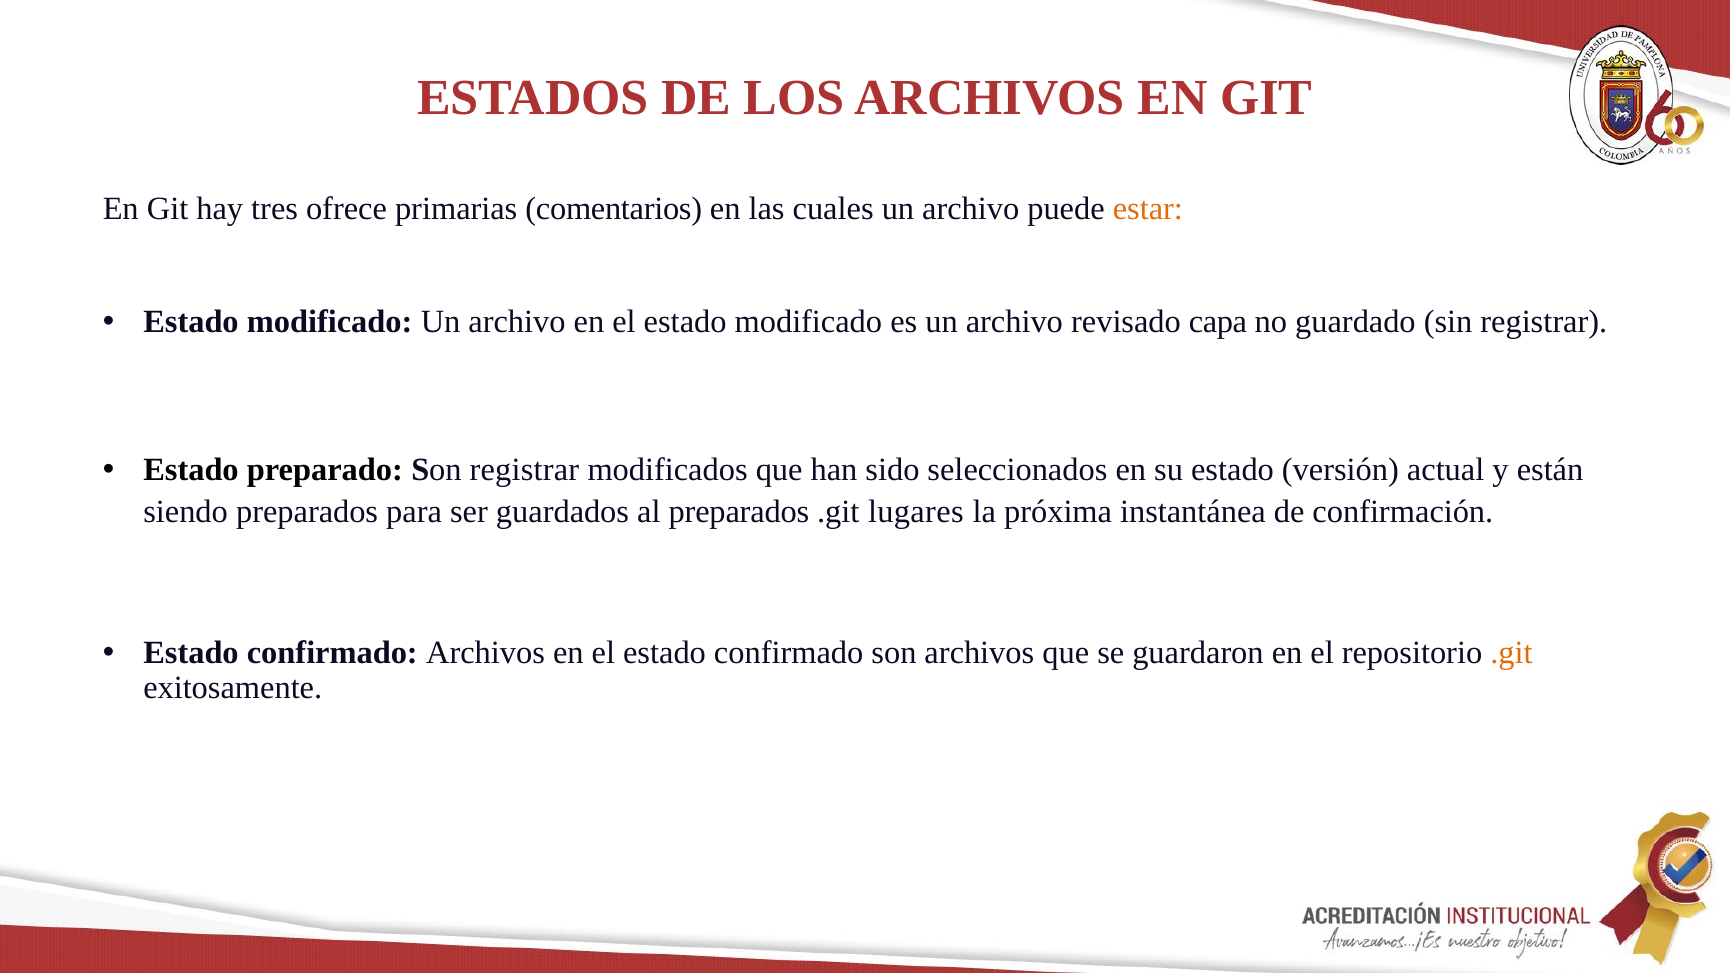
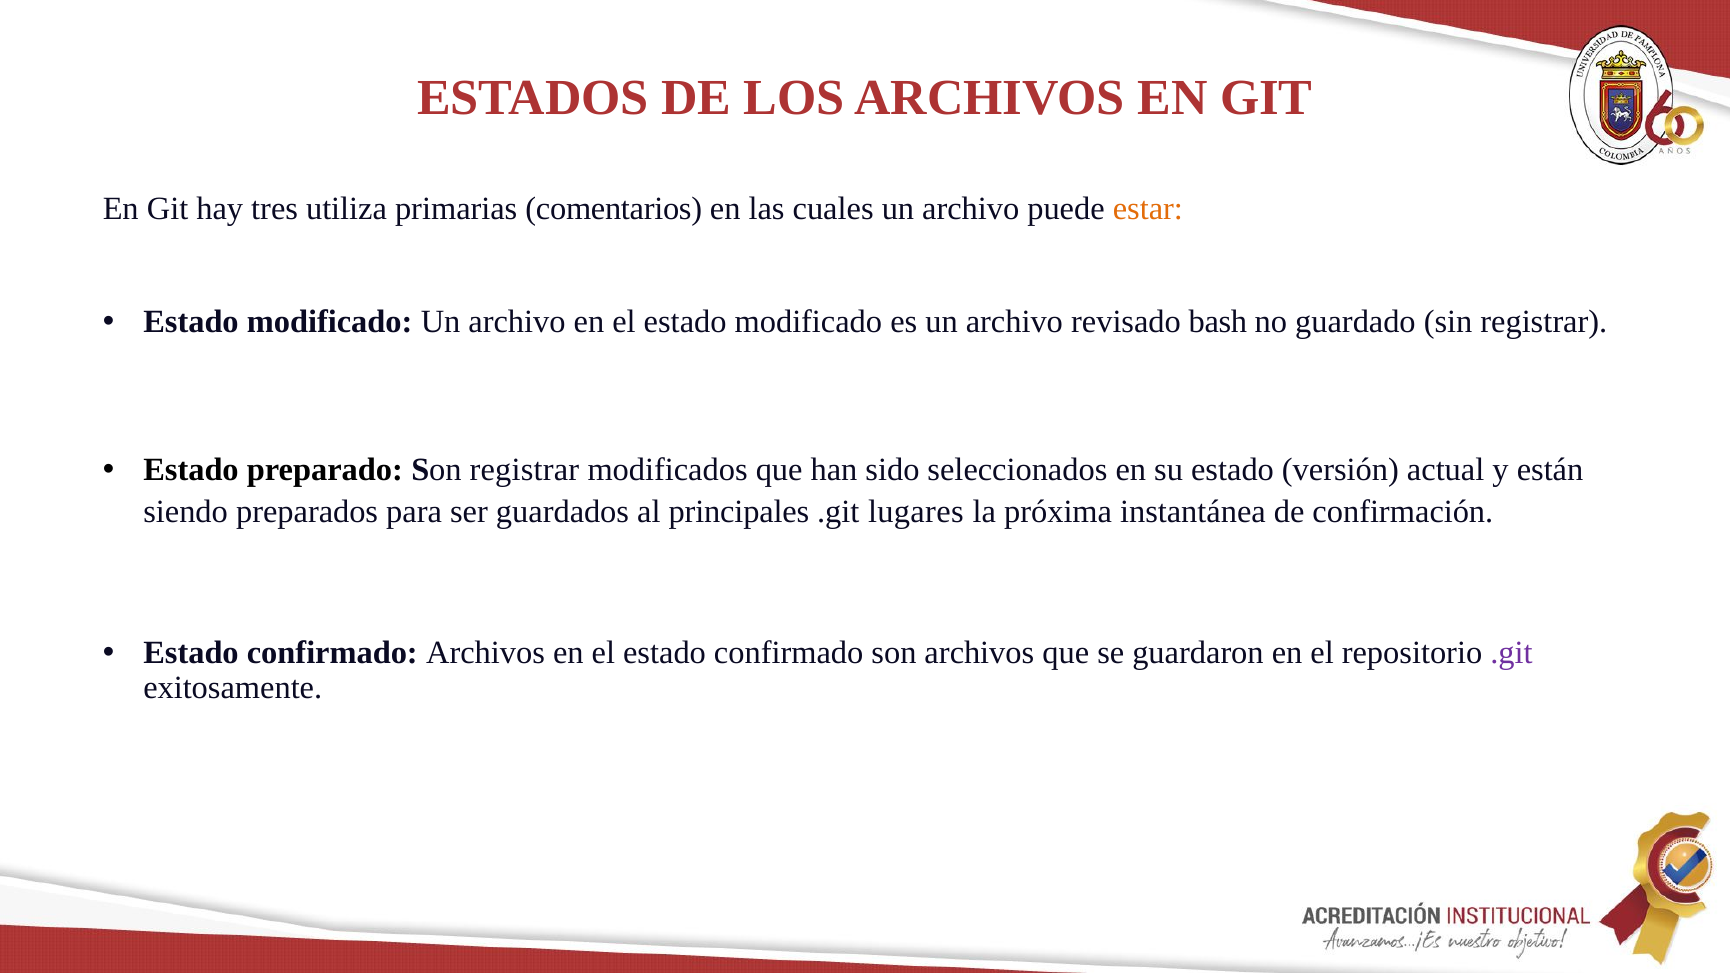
ofrece: ofrece -> utiliza
capa: capa -> bash
al preparados: preparados -> principales
.git at (1511, 653) colour: orange -> purple
